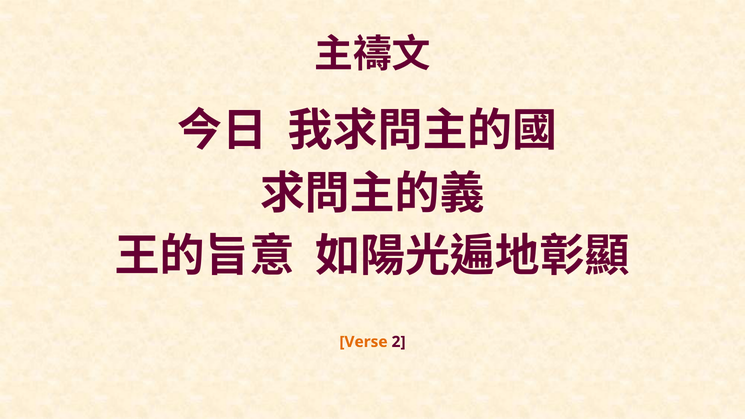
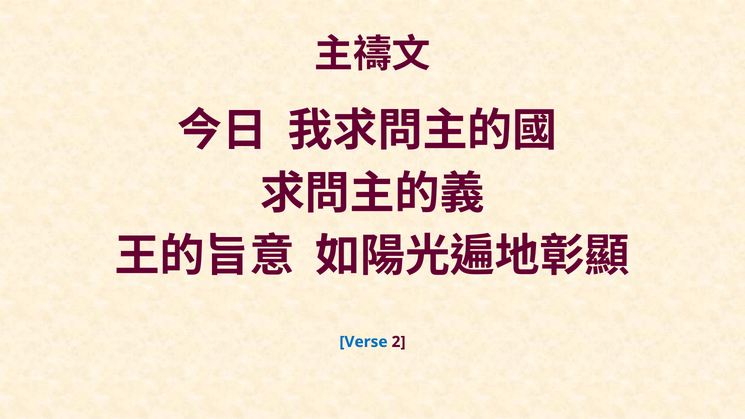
Verse colour: orange -> blue
